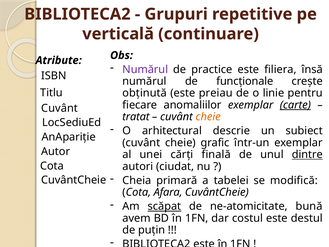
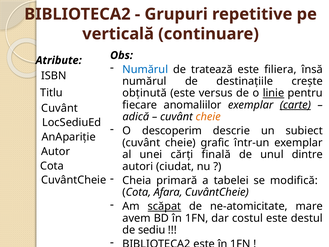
Numărul at (145, 69) colour: purple -> blue
practice: practice -> tratează
funcţionale: funcţionale -> destinaţiile
preiau: preiau -> versus
linie underline: none -> present
tratat: tratat -> adică
arhitectural: arhitectural -> descoperim
dintre underline: present -> none
bună: bună -> mare
puţin: puţin -> sediu
